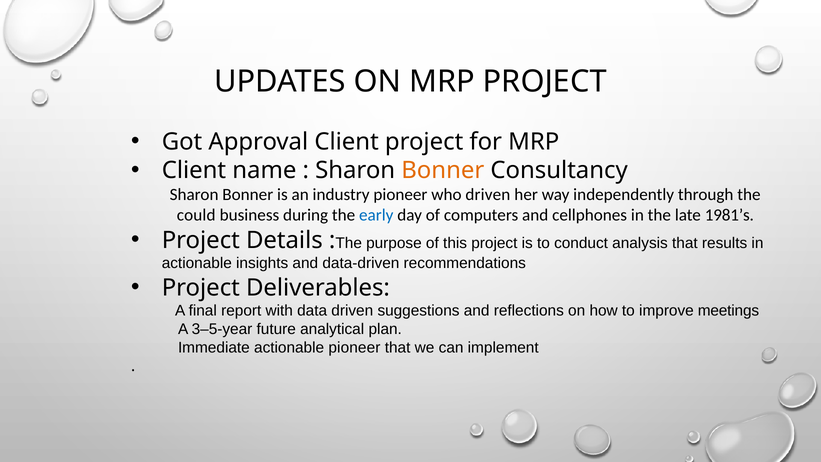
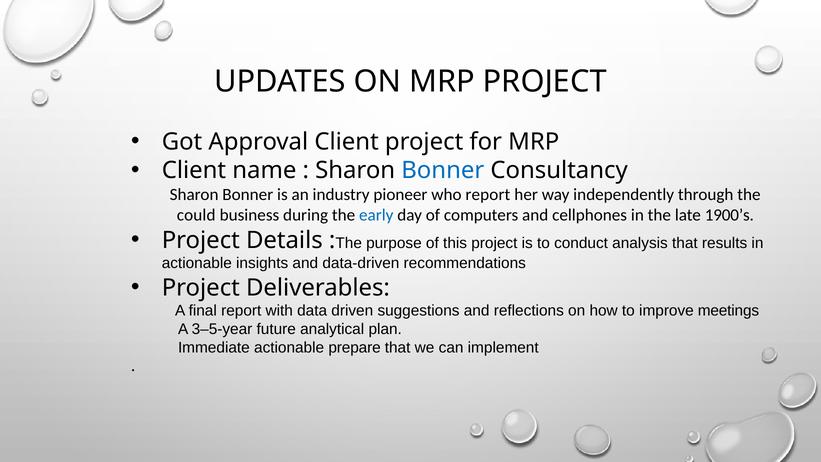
Bonner at (443, 170) colour: orange -> blue
who driven: driven -> report
1981’s: 1981’s -> 1900’s
actionable pioneer: pioneer -> prepare
